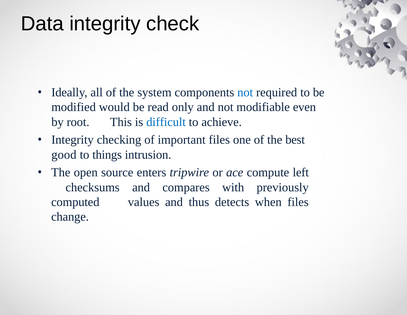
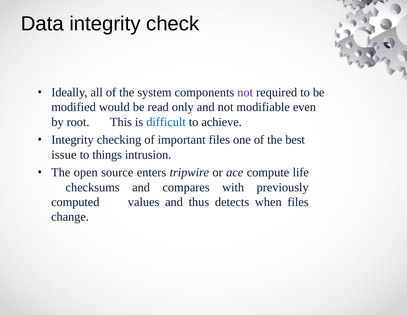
not at (245, 92) colour: blue -> purple
good: good -> issue
left: left -> life
